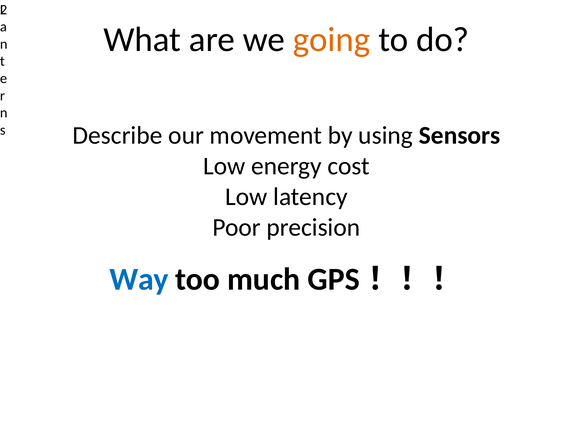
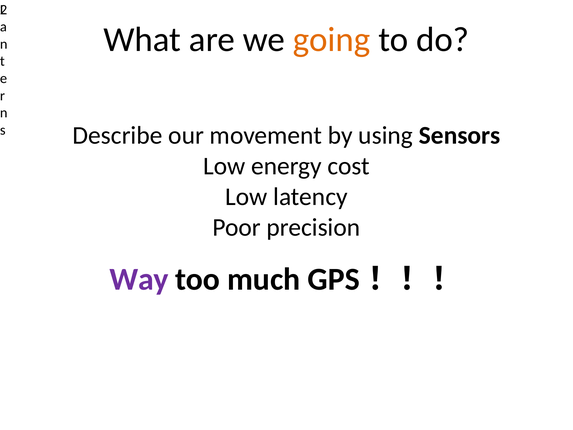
Way colour: blue -> purple
